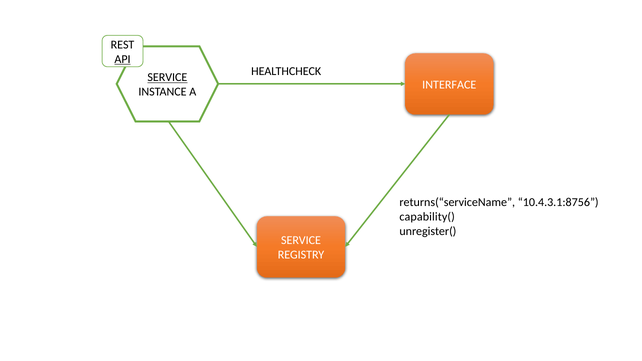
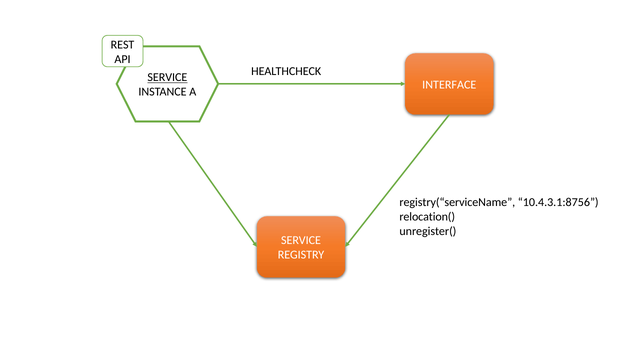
API underline: present -> none
returns(“serviceName: returns(“serviceName -> registry(“serviceName
capability(: capability( -> relocation(
